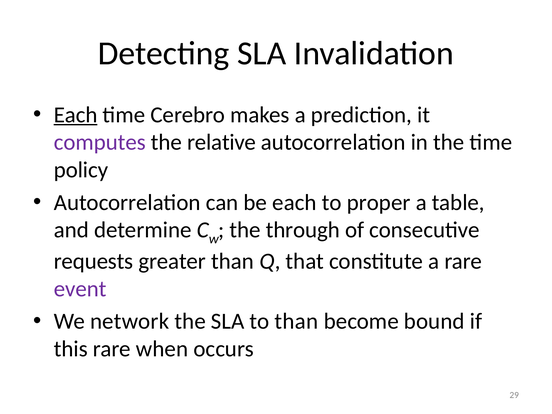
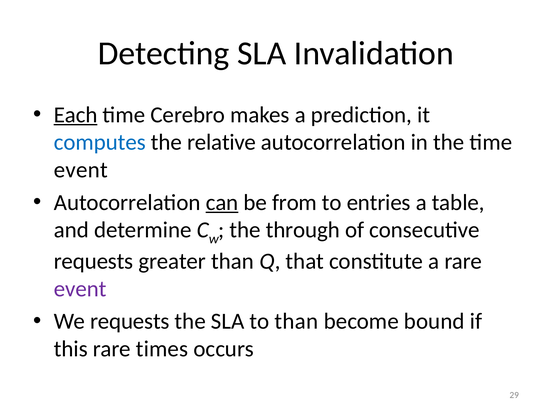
computes colour: purple -> blue
policy at (81, 170): policy -> event
can underline: none -> present
be each: each -> from
proper: proper -> entries
We network: network -> requests
when: when -> times
